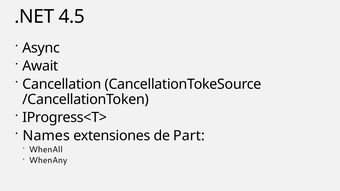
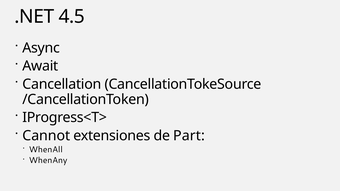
Names: Names -> Cannot
